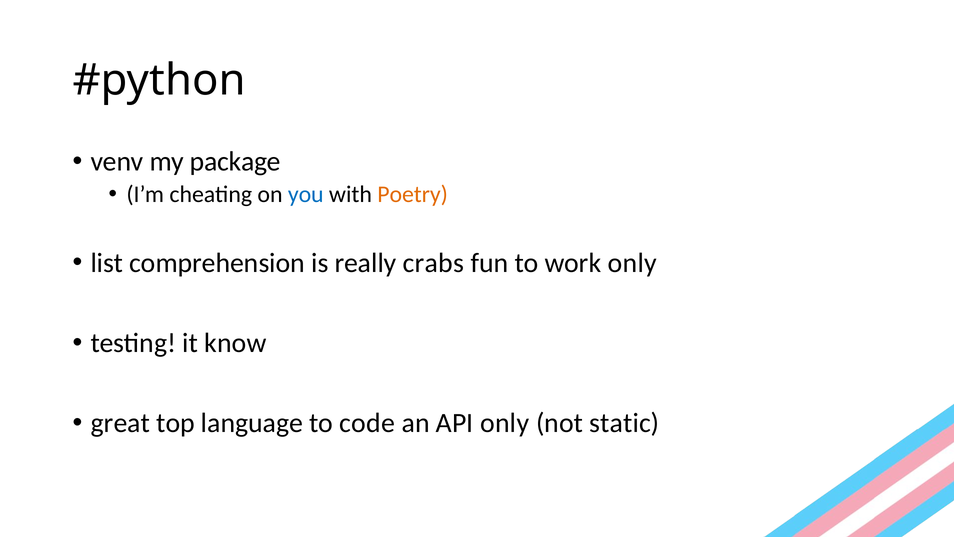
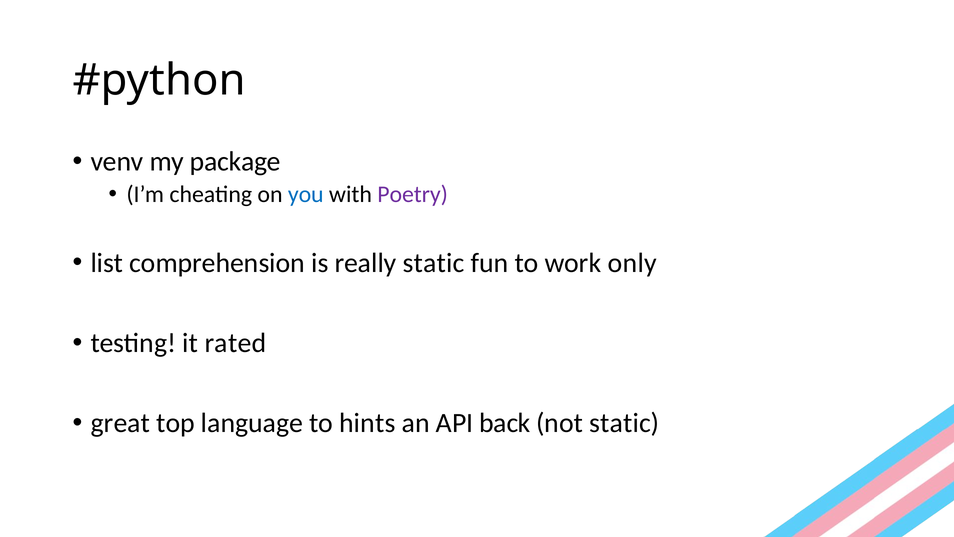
Poetry colour: orange -> purple
really crabs: crabs -> static
know: know -> rated
code: code -> hints
API only: only -> back
